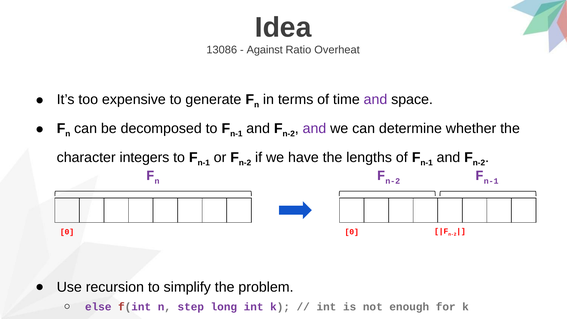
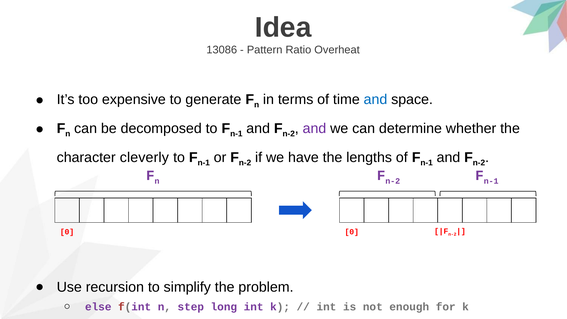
Against: Against -> Pattern
and at (375, 99) colour: purple -> blue
integers: integers -> cleverly
